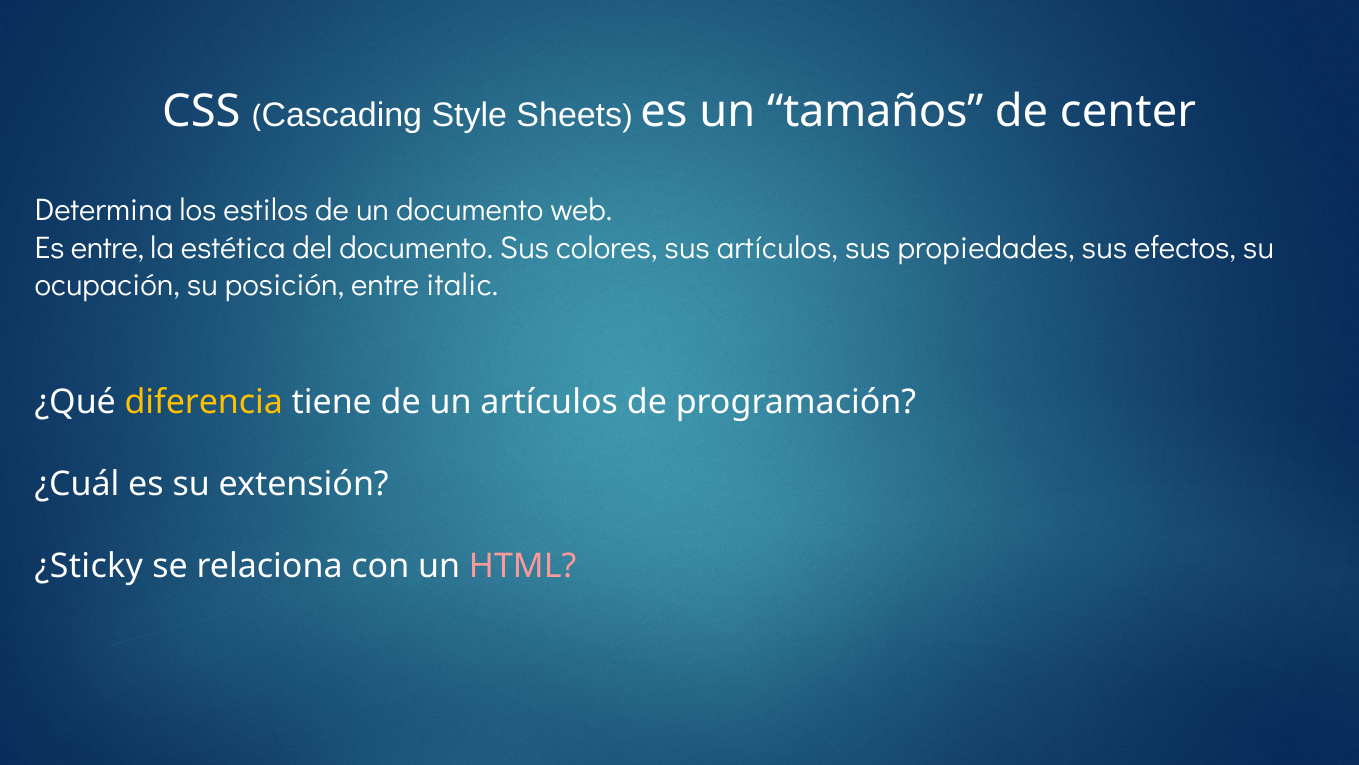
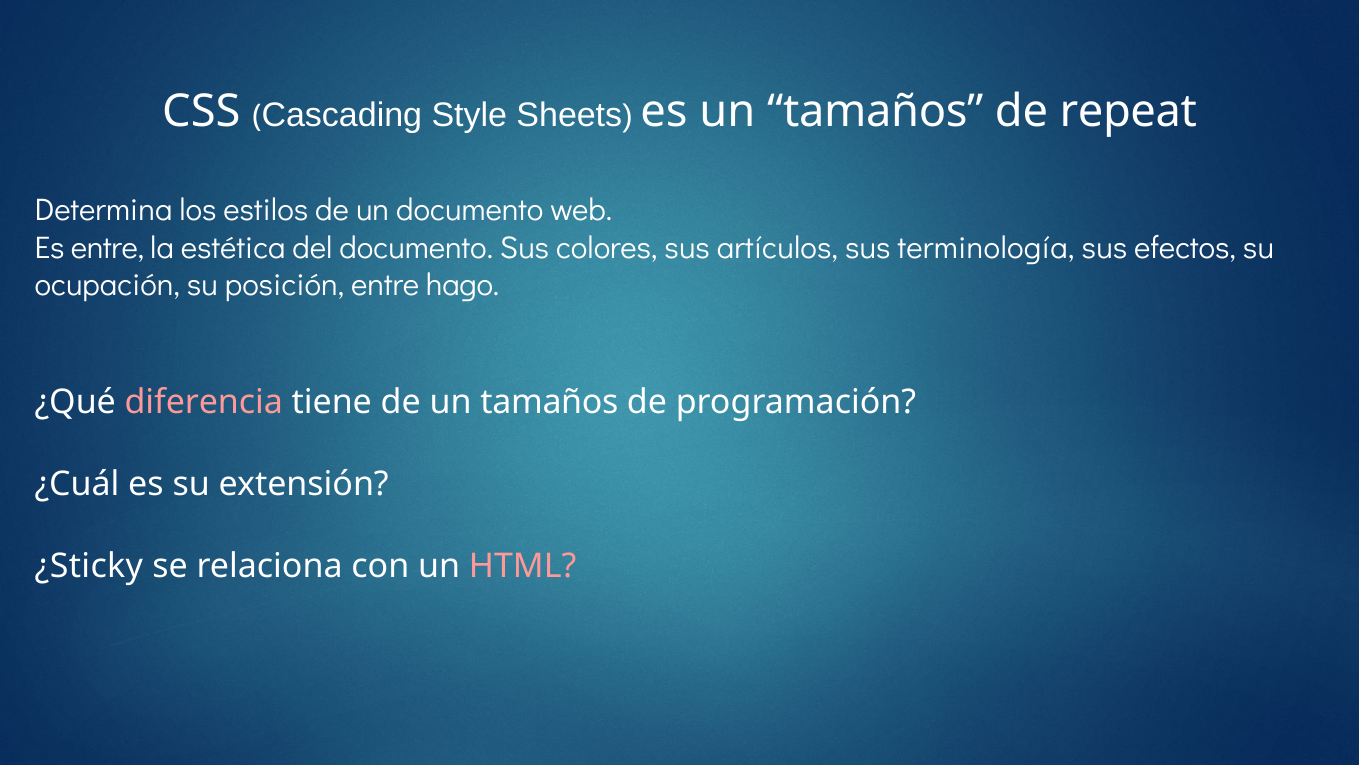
center: center -> repeat
propiedades: propiedades -> terminología
italic: italic -> hago
diferencia colour: yellow -> pink
de un artículos: artículos -> tamaños
